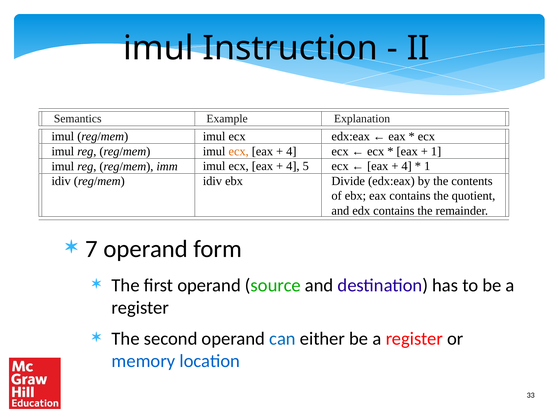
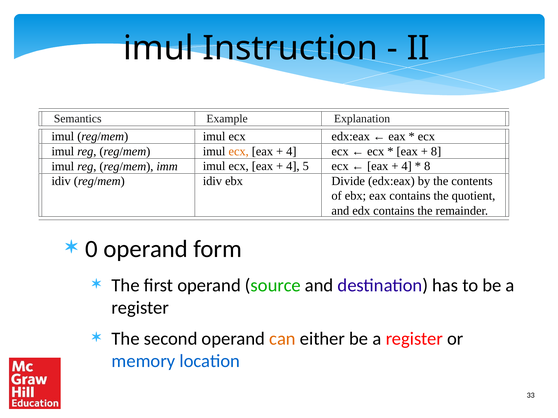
1 at (436, 152): 1 -> 8
1 at (427, 166): 1 -> 8
7: 7 -> 0
can colour: blue -> orange
